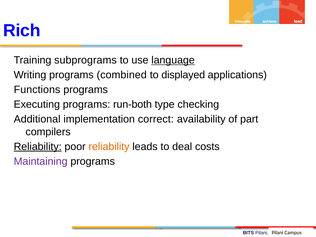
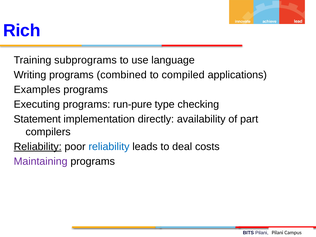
language underline: present -> none
displayed: displayed -> compiled
Functions: Functions -> Examples
run-both: run-both -> run-pure
Additional: Additional -> Statement
correct: correct -> directly
reliability at (109, 147) colour: orange -> blue
